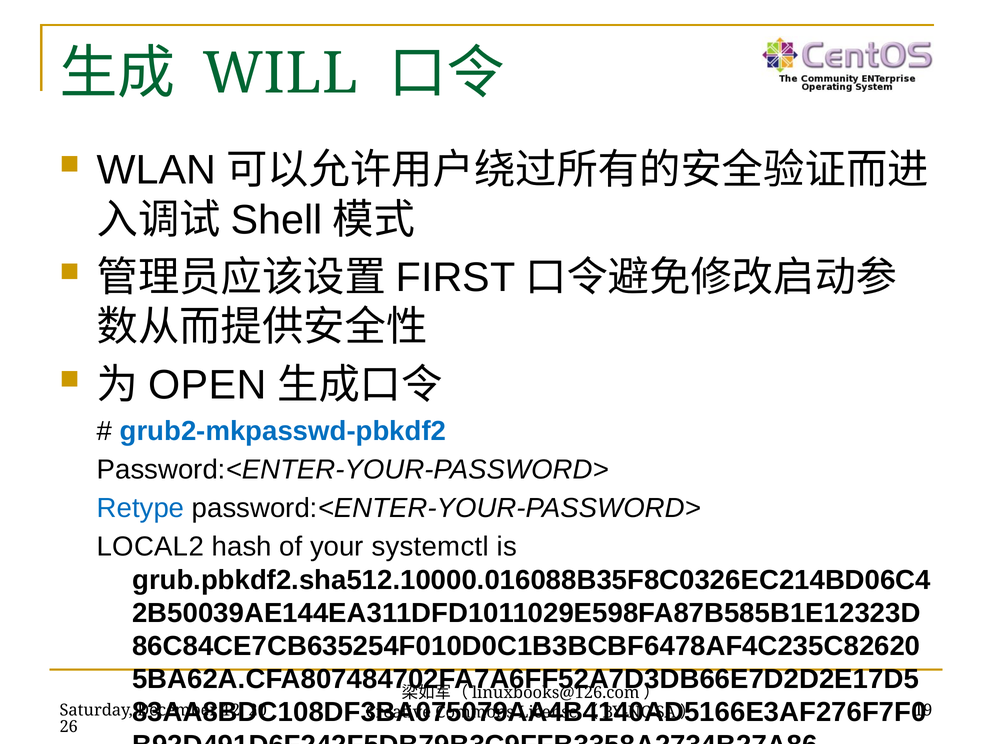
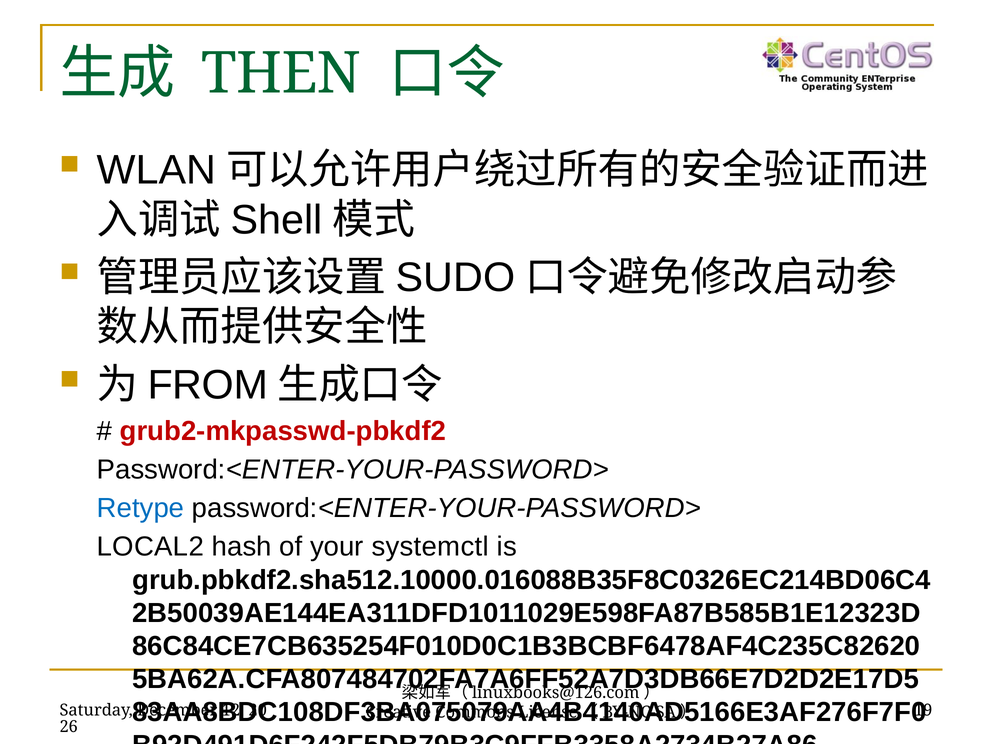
WILL: WILL -> THEN
FIRST: FIRST -> SUDO
OPEN: OPEN -> FROM
grub2-mkpasswd-pbkdf2 colour: blue -> red
